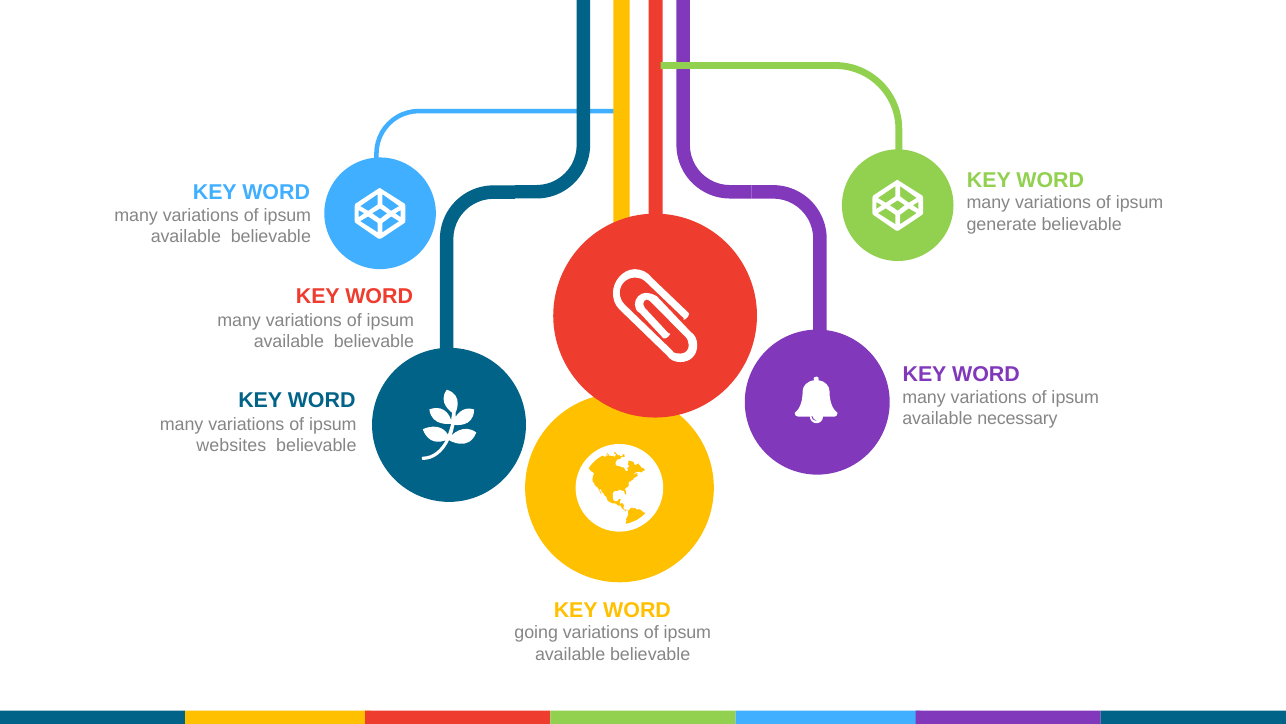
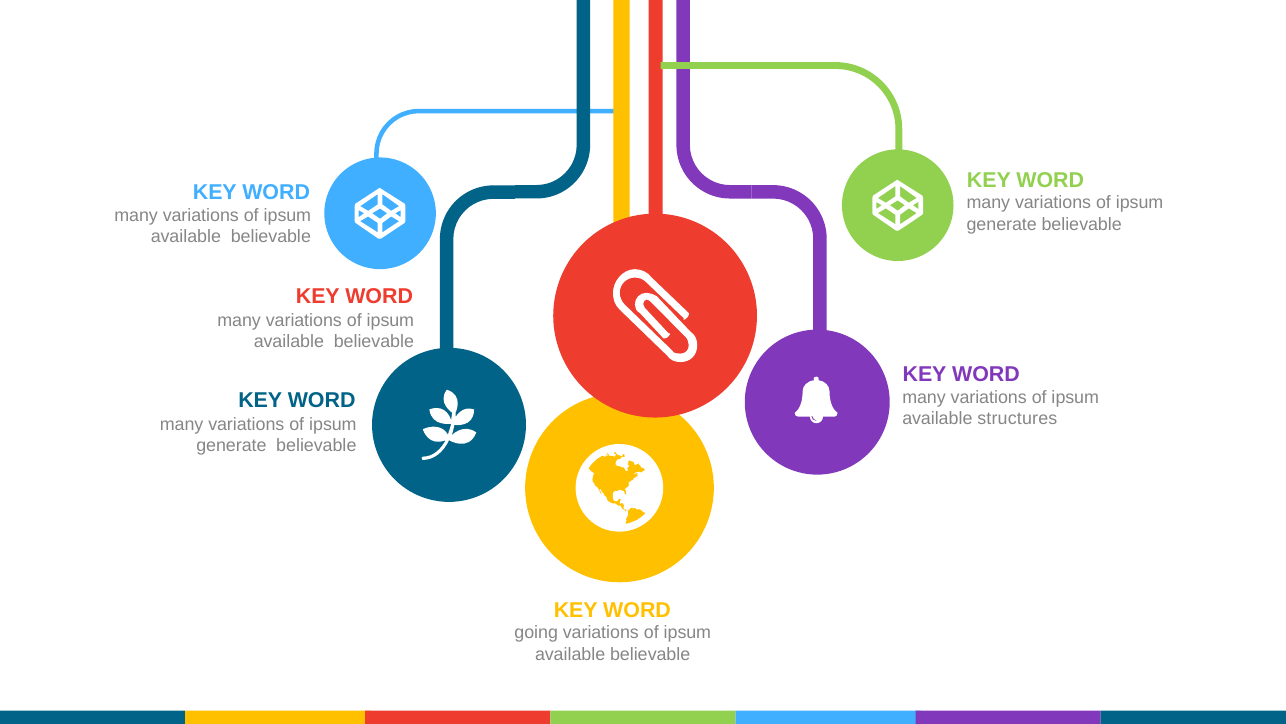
necessary: necessary -> structures
websites at (231, 445): websites -> generate
